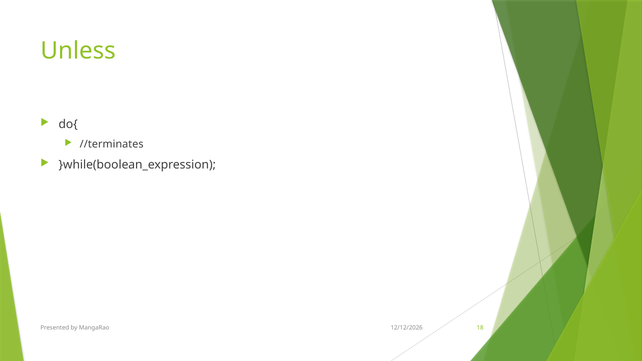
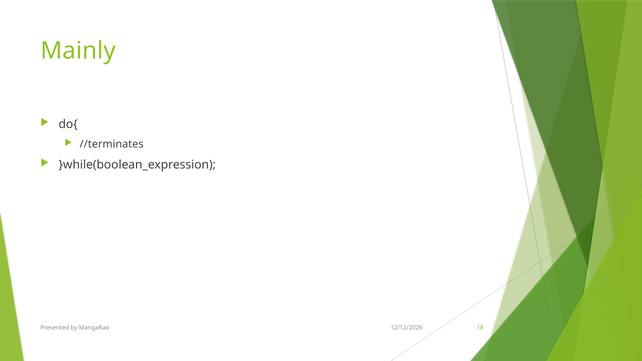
Unless: Unless -> Mainly
